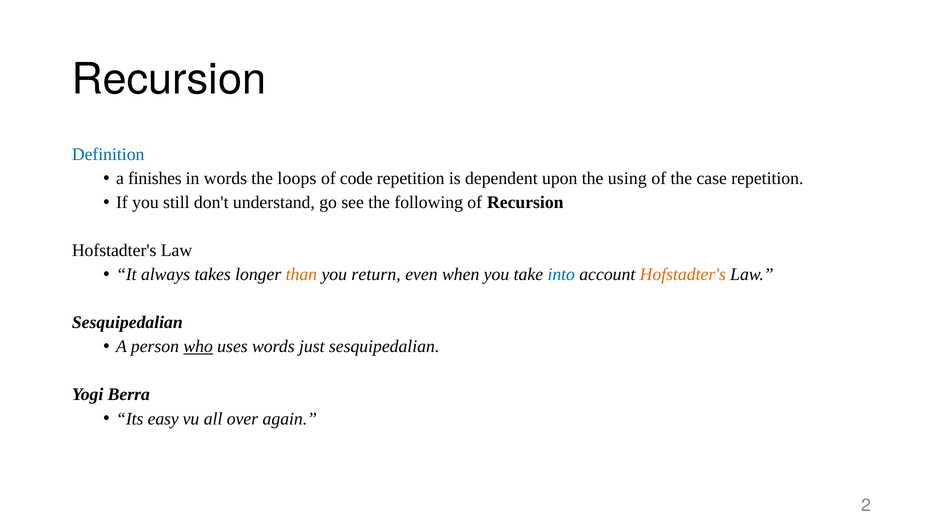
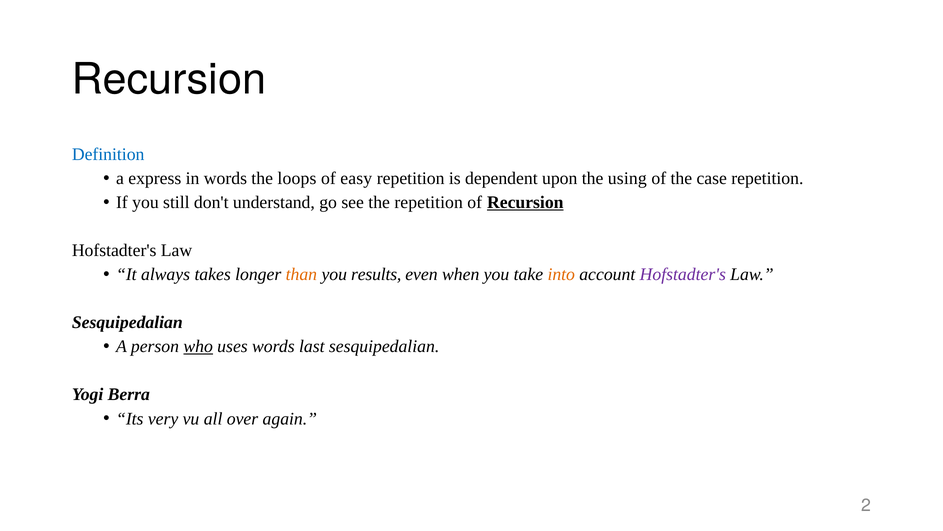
finishes: finishes -> express
code: code -> easy
the following: following -> repetition
Recursion at (525, 202) underline: none -> present
return: return -> results
into colour: blue -> orange
Hofstadter's at (683, 274) colour: orange -> purple
just: just -> last
easy: easy -> very
